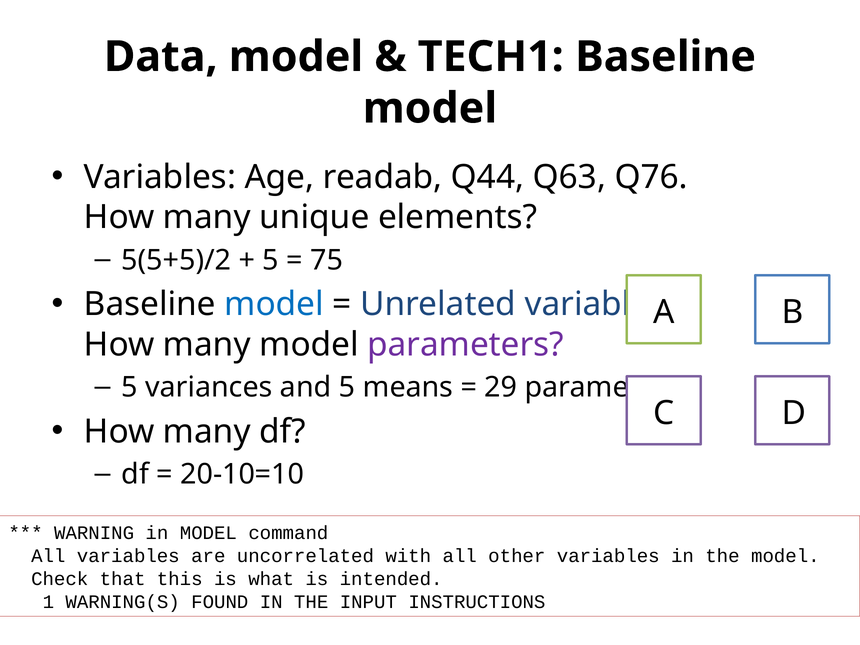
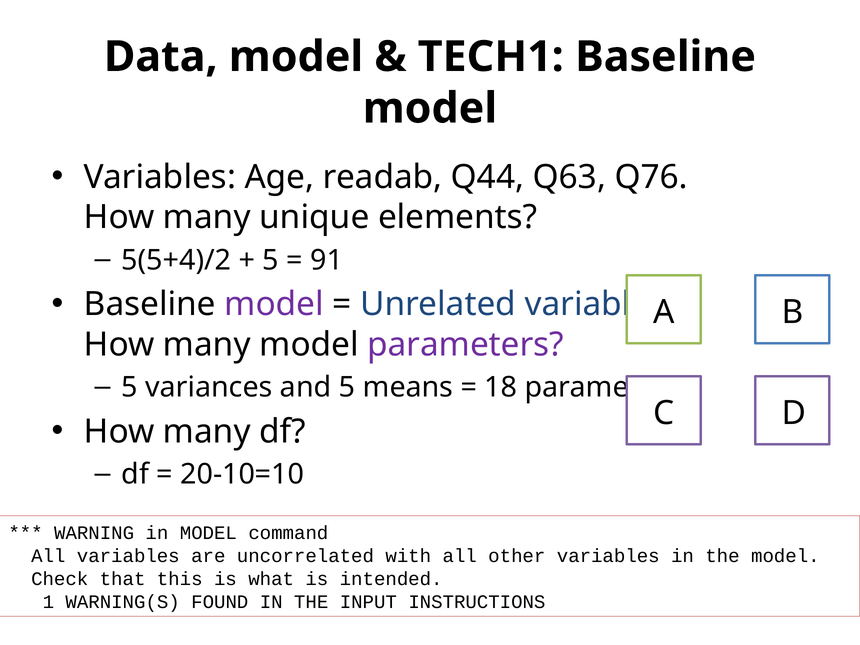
5(5+5)/2: 5(5+5)/2 -> 5(5+4)/2
75: 75 -> 91
model at (274, 304) colour: blue -> purple
29: 29 -> 18
